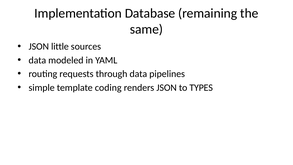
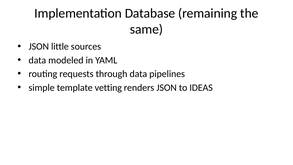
coding: coding -> vetting
TYPES: TYPES -> IDEAS
